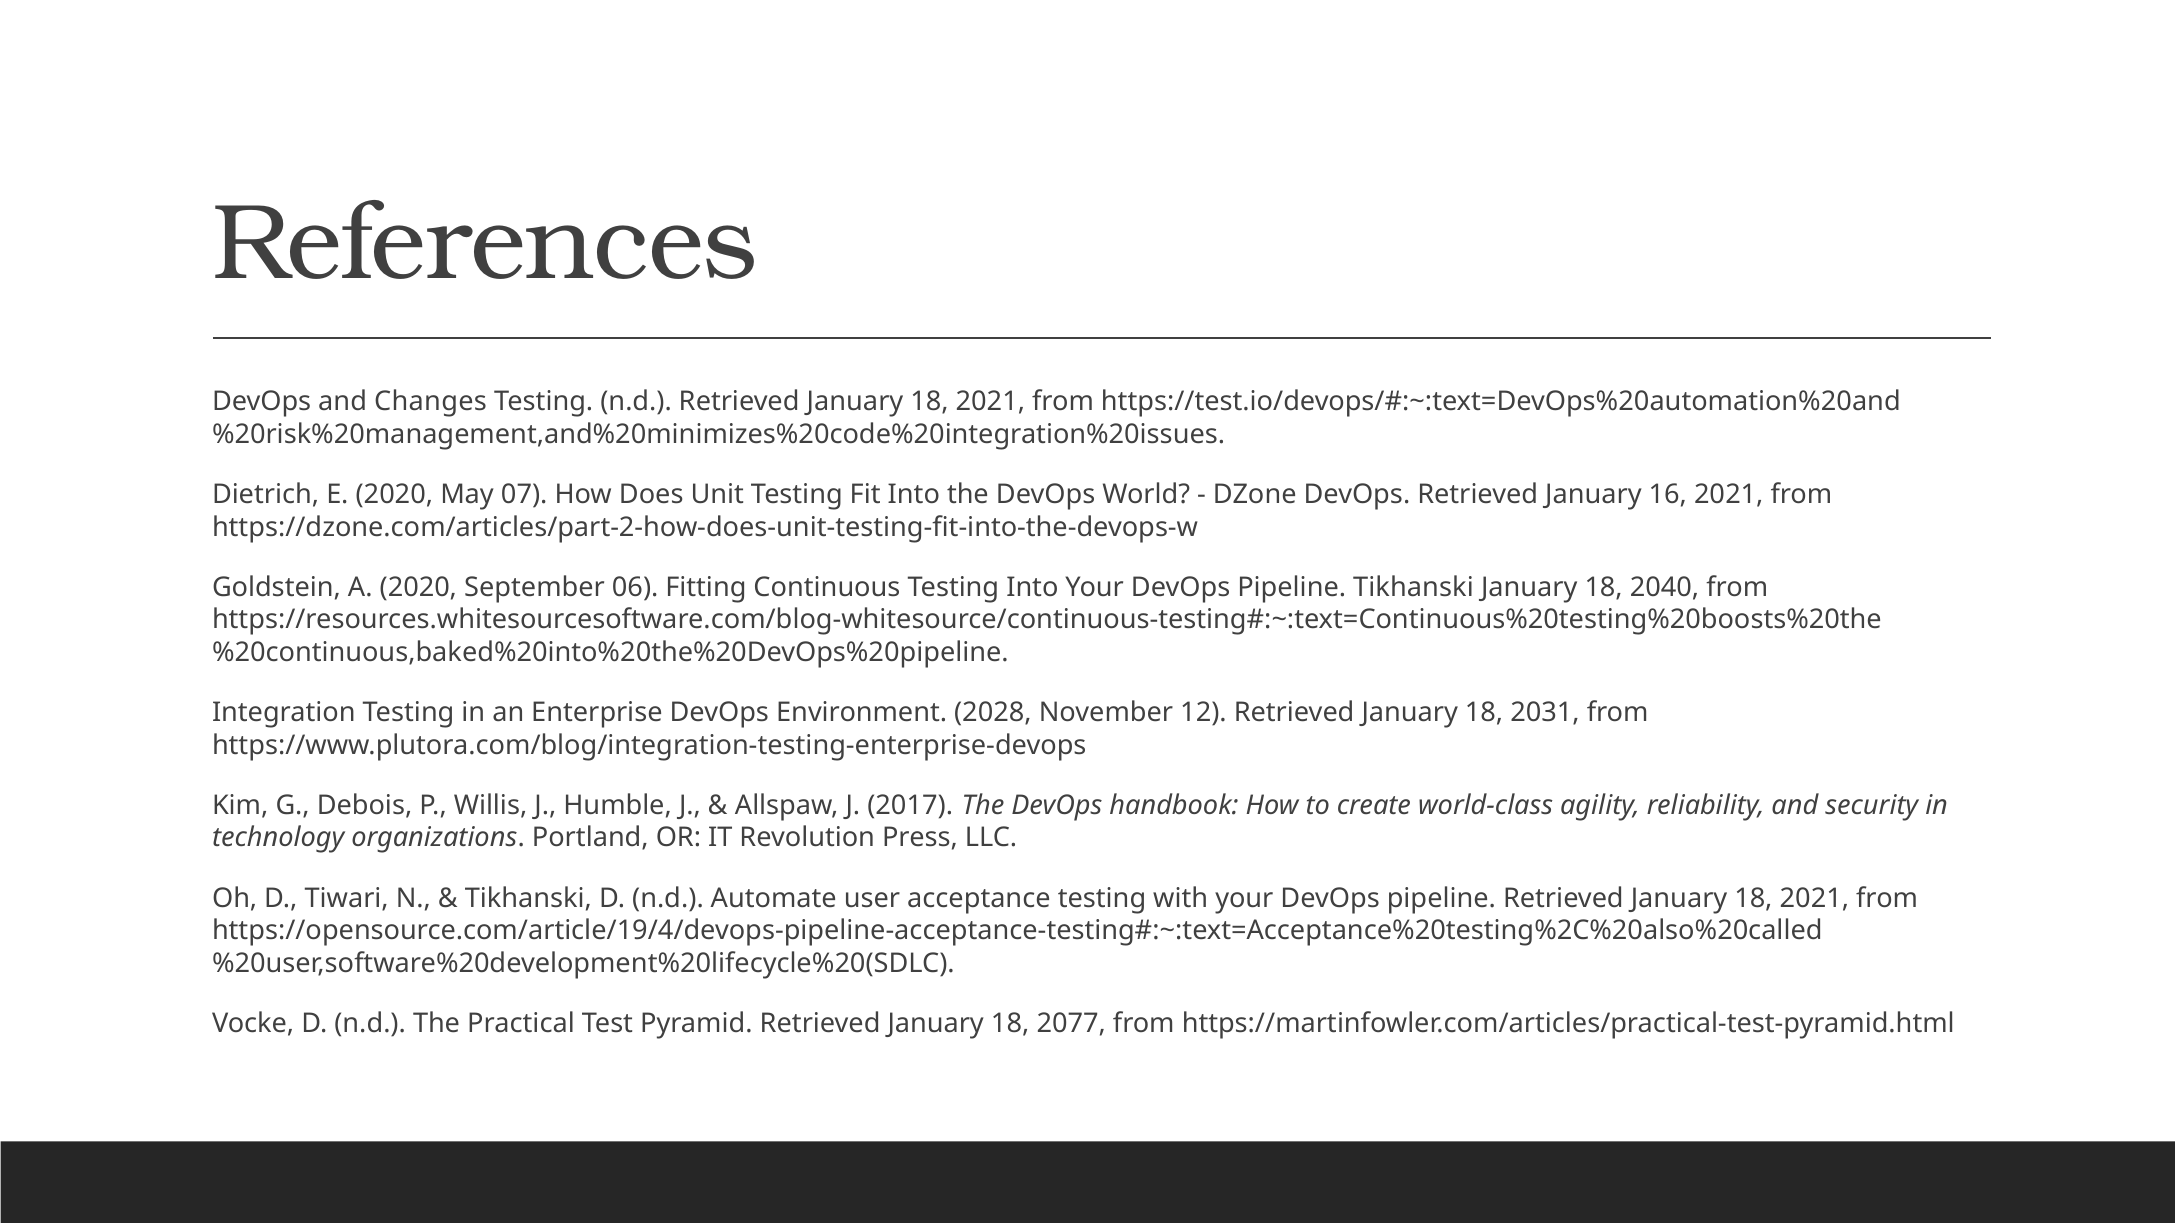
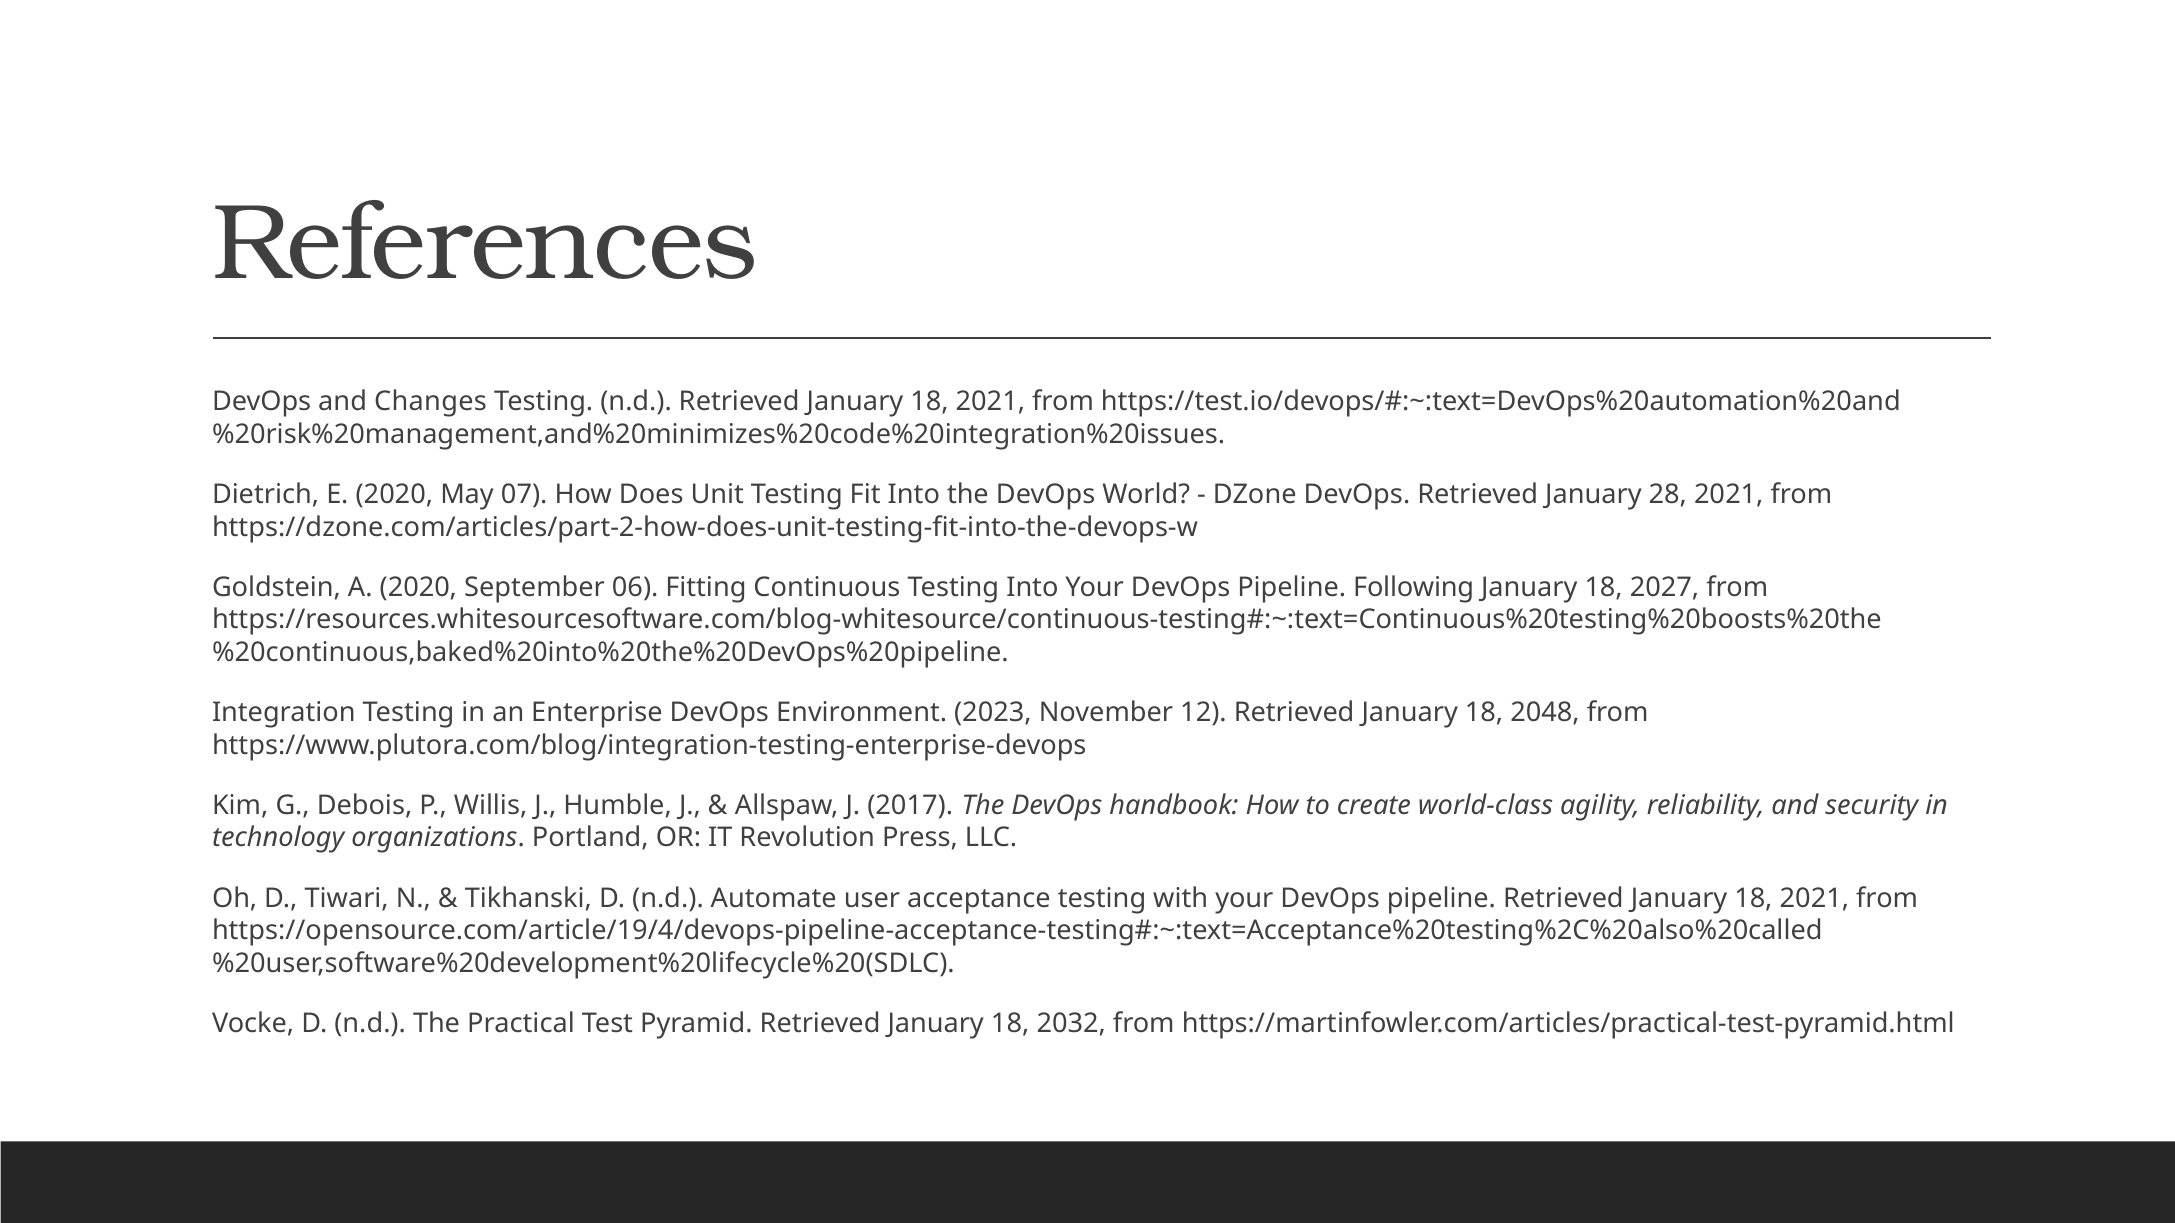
16: 16 -> 28
Pipeline Tikhanski: Tikhanski -> Following
2040: 2040 -> 2027
2028: 2028 -> 2023
2031: 2031 -> 2048
2077: 2077 -> 2032
